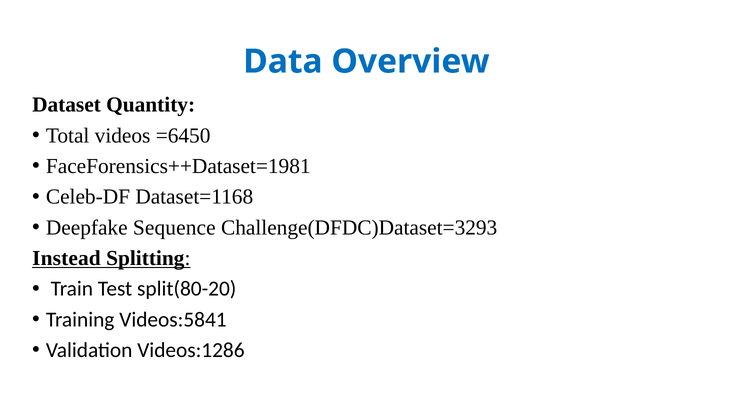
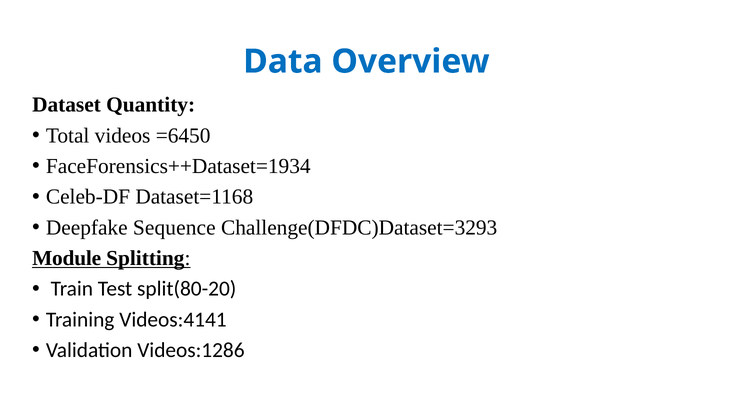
FaceForensics++Dataset=1981: FaceForensics++Dataset=1981 -> FaceForensics++Dataset=1934
Instead: Instead -> Module
Videos:5841: Videos:5841 -> Videos:4141
